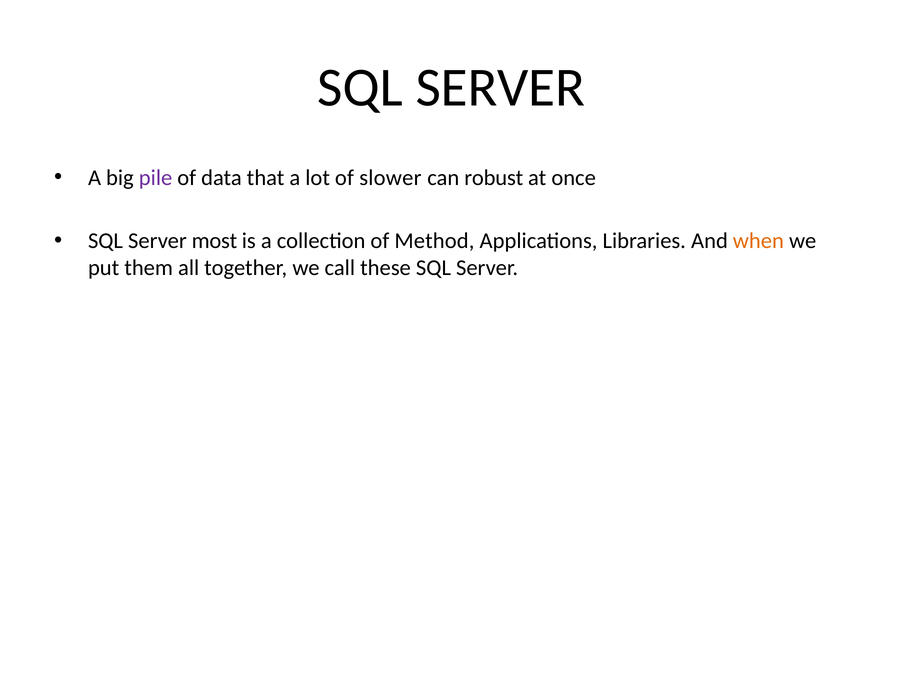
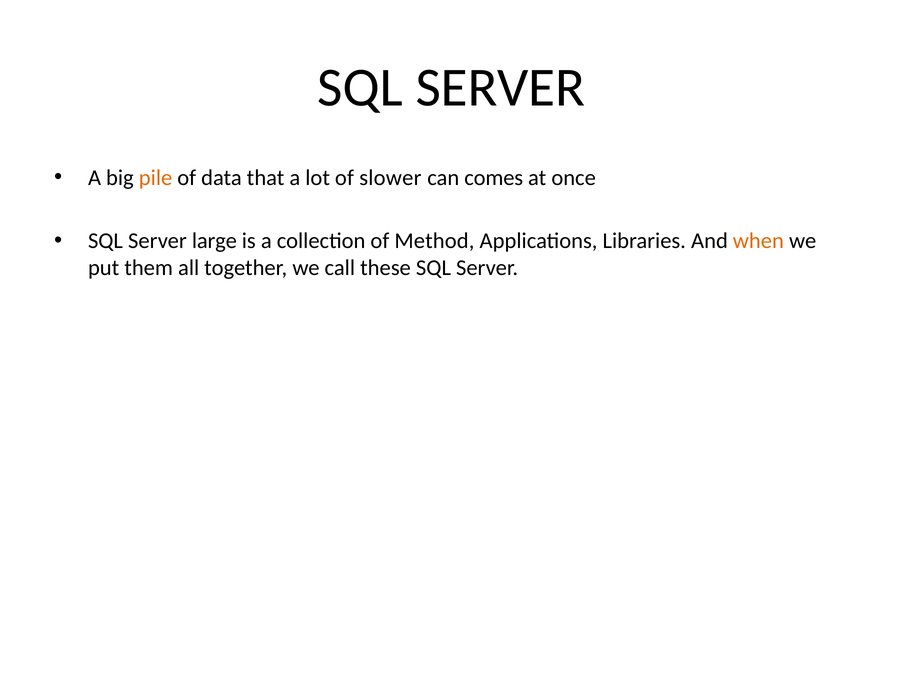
pile colour: purple -> orange
robust: robust -> comes
most: most -> large
